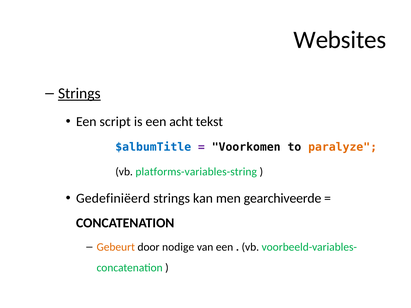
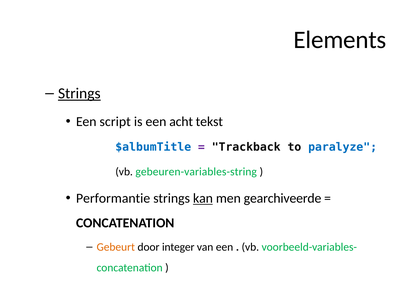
Websites: Websites -> Elements
Voorkomen: Voorkomen -> Trackback
paralyze colour: orange -> blue
platforms-variables-string: platforms-variables-string -> gebeuren-variables-string
Gedefiniëerd: Gedefiniëerd -> Performantie
kan underline: none -> present
nodige: nodige -> integer
